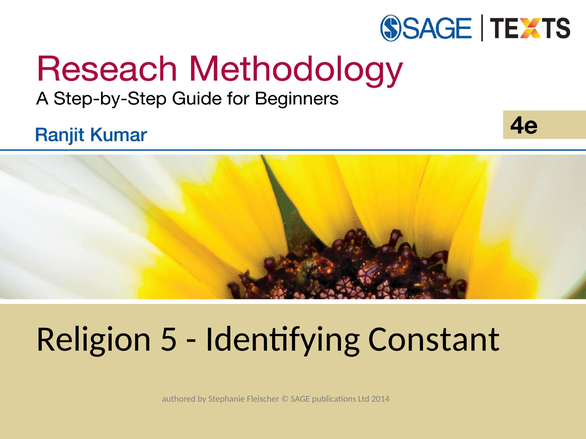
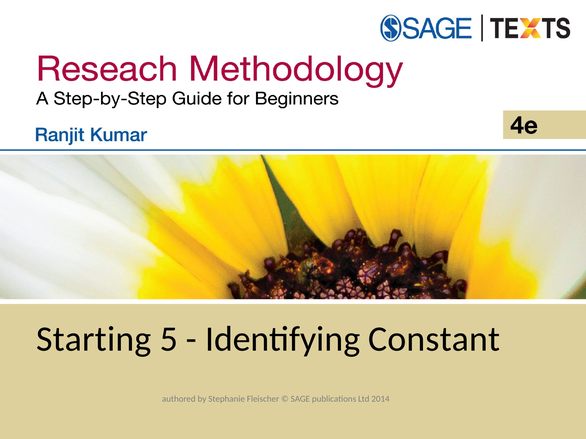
Religion: Religion -> Starting
